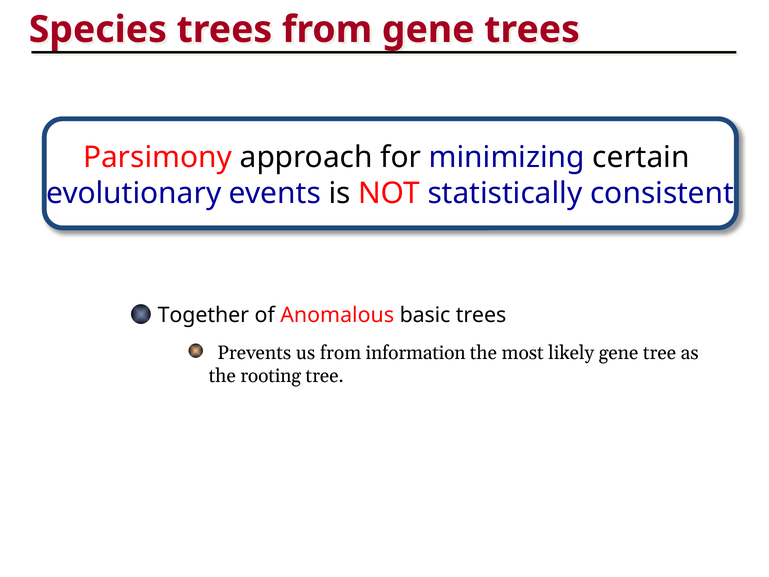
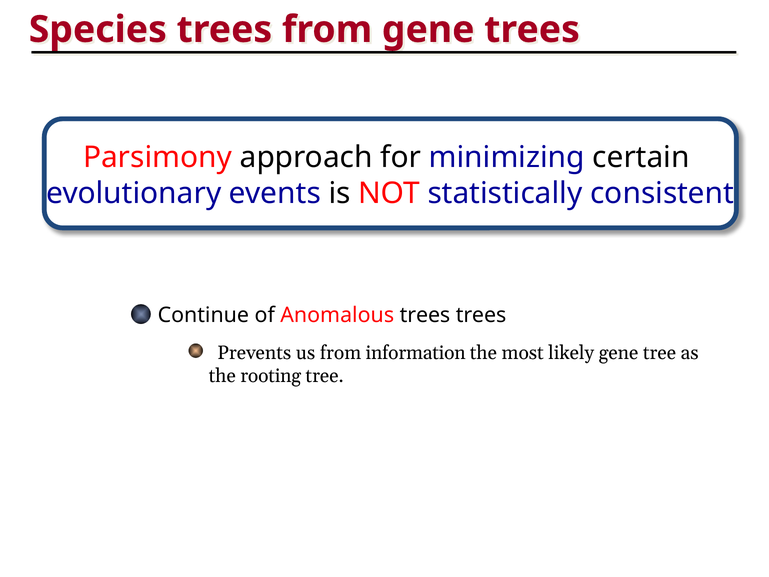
Together: Together -> Continue
Anomalous basic: basic -> trees
